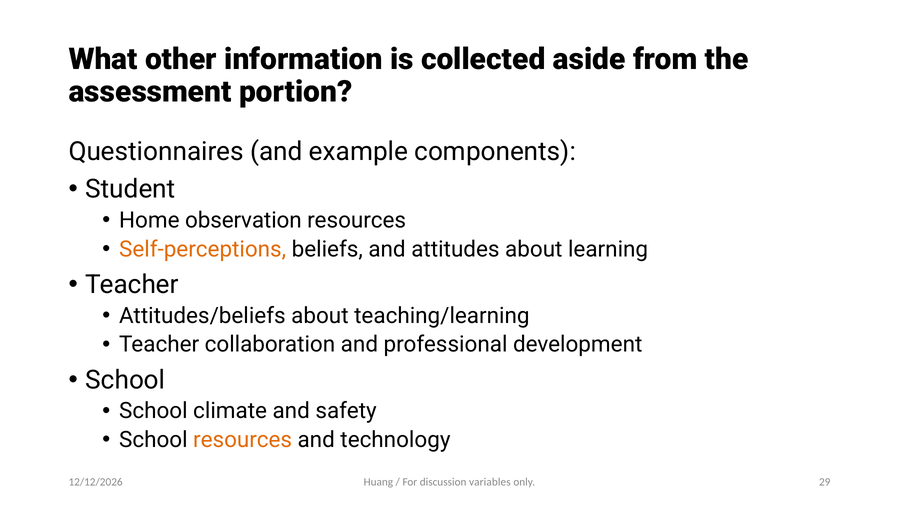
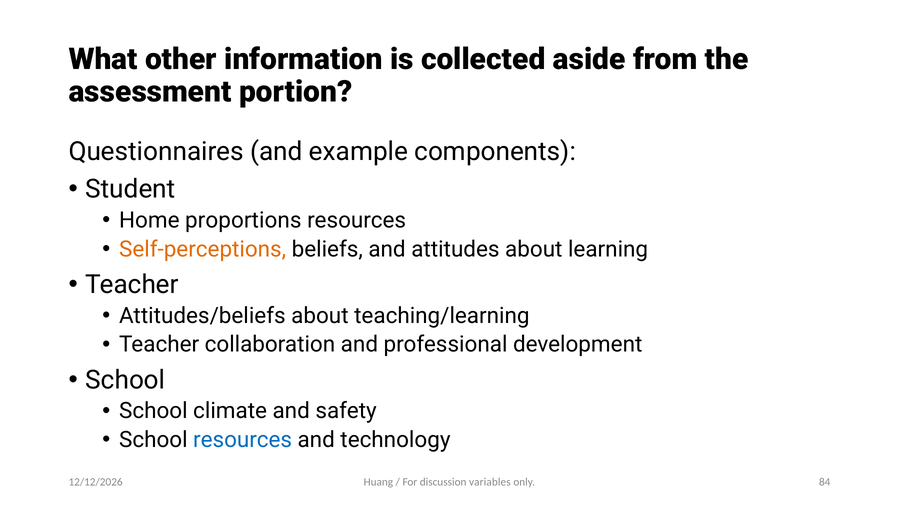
observation: observation -> proportions
resources at (243, 441) colour: orange -> blue
29: 29 -> 84
